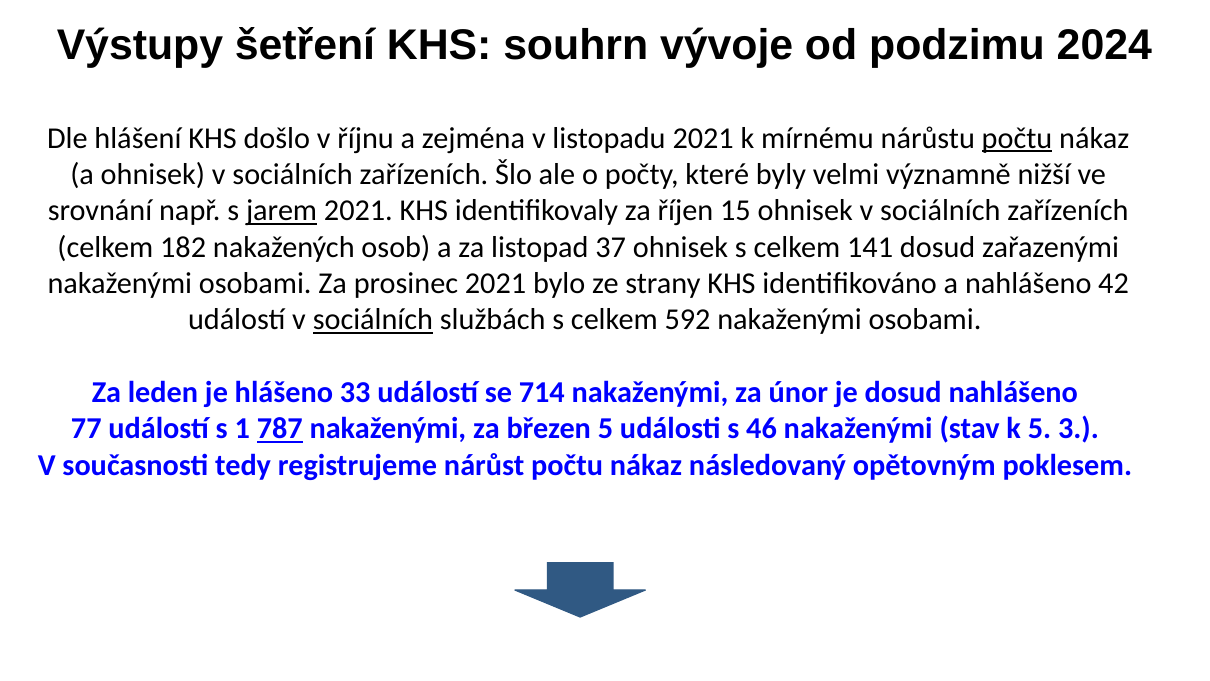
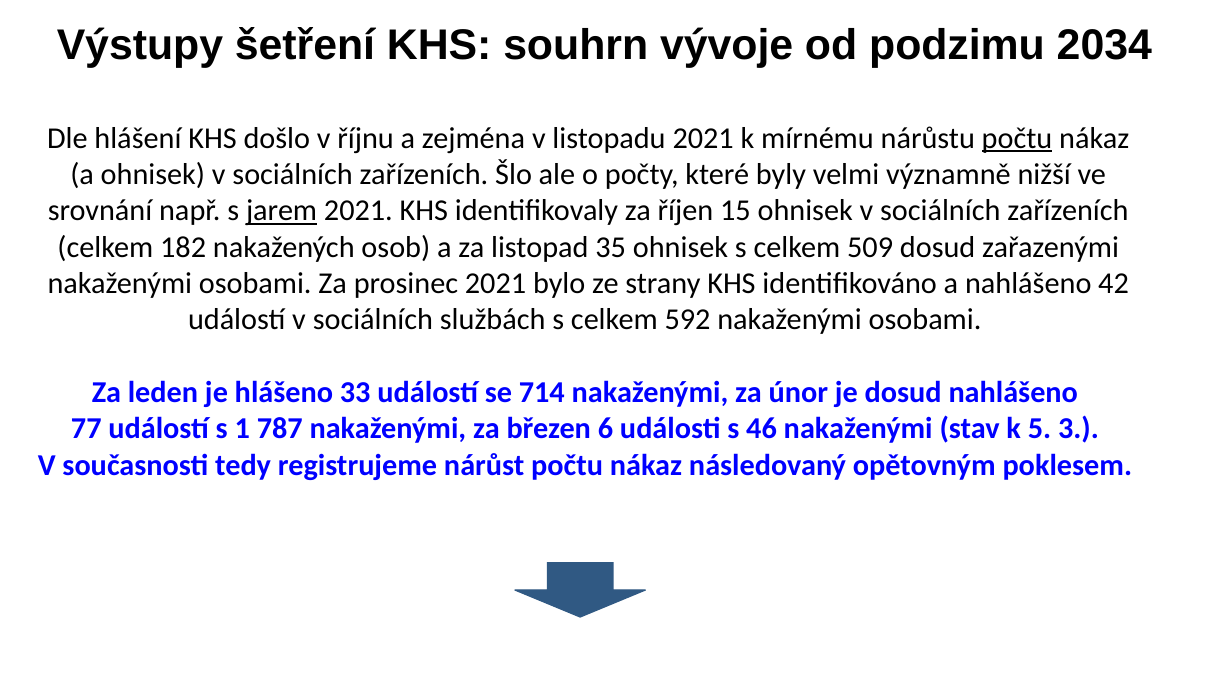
2024: 2024 -> 2034
37: 37 -> 35
141: 141 -> 509
sociálních at (373, 320) underline: present -> none
787 underline: present -> none
březen 5: 5 -> 6
